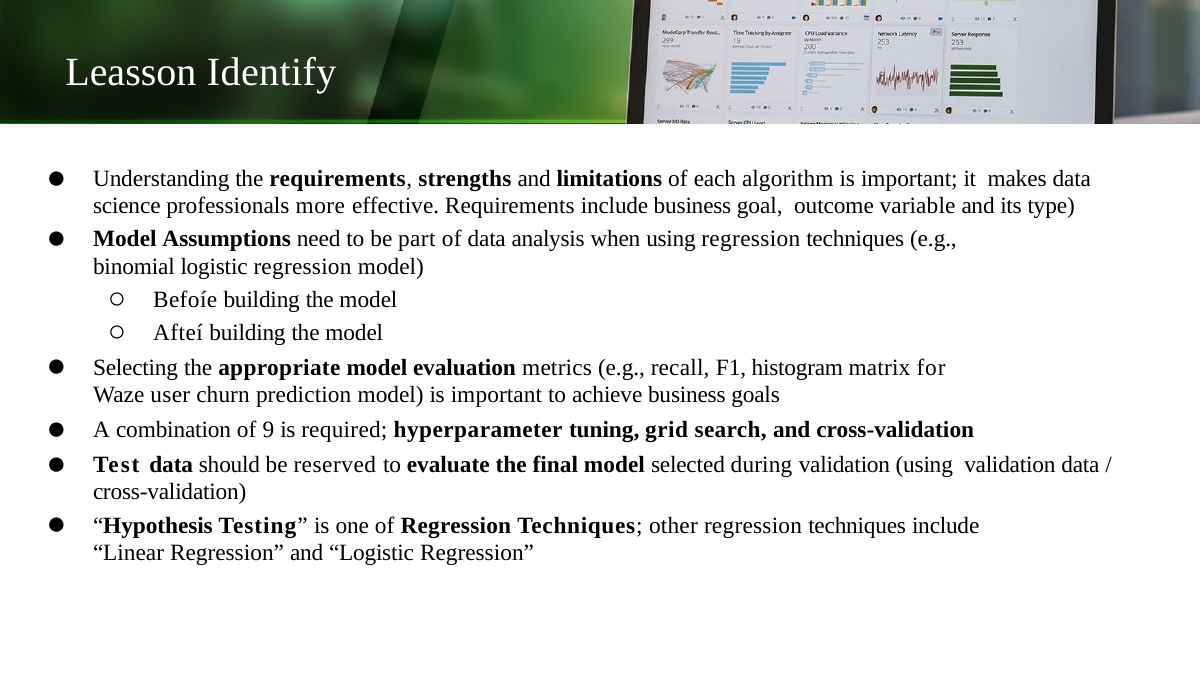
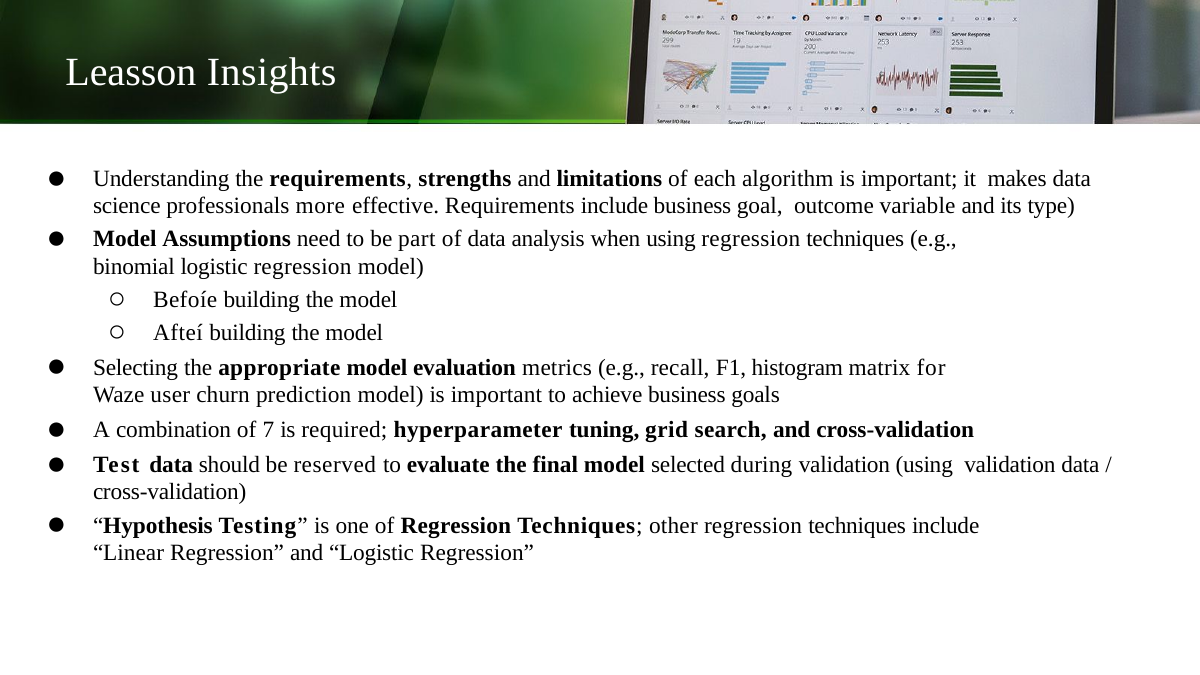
Identify: Identify -> Insights
9: 9 -> 7
